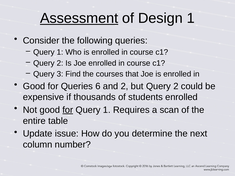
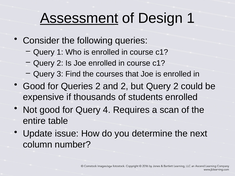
Queries 6: 6 -> 2
for at (68, 110) underline: present -> none
1 at (107, 110): 1 -> 4
